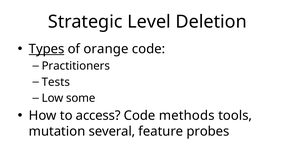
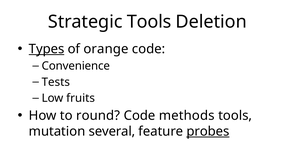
Strategic Level: Level -> Tools
Practitioners: Practitioners -> Convenience
some: some -> fruits
access: access -> round
probes underline: none -> present
